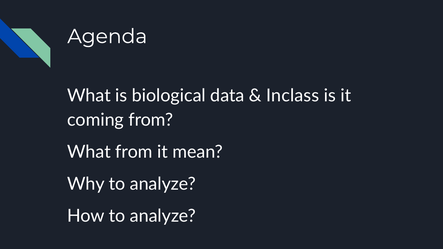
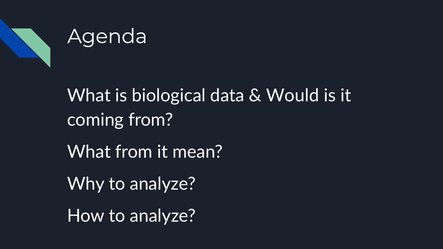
Inclass: Inclass -> Would
